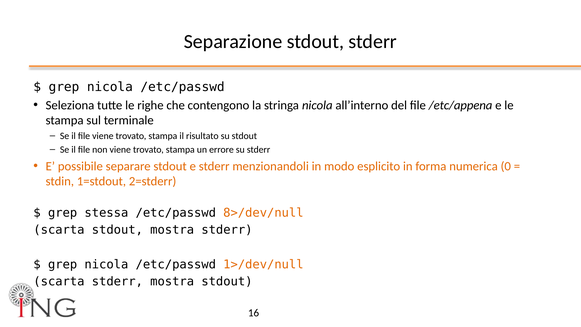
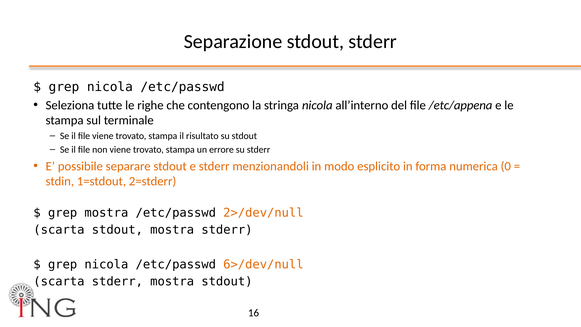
grep stessa: stessa -> mostra
8>/dev/null: 8>/dev/null -> 2>/dev/null
1>/dev/null: 1>/dev/null -> 6>/dev/null
